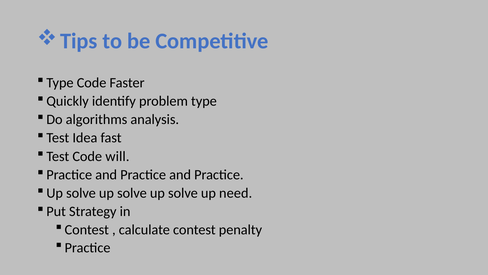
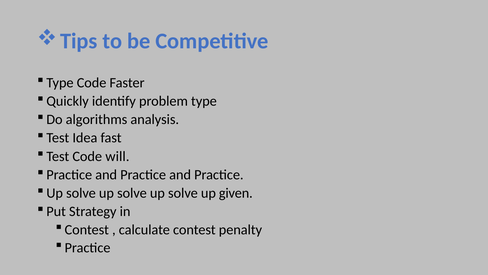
need: need -> given
